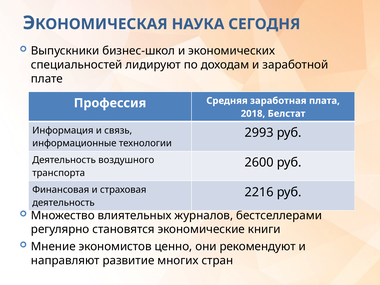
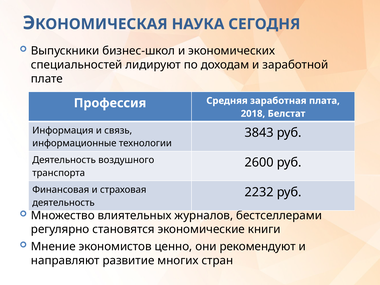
2993: 2993 -> 3843
2216: 2216 -> 2232
